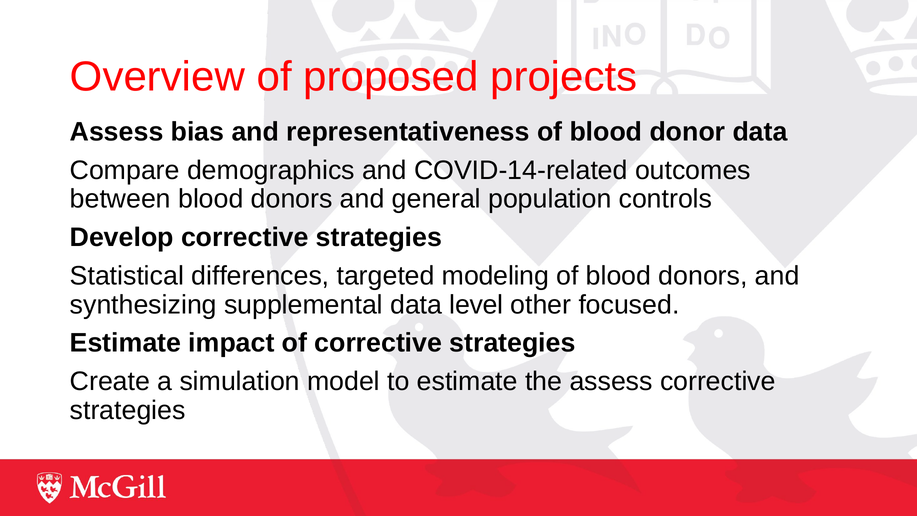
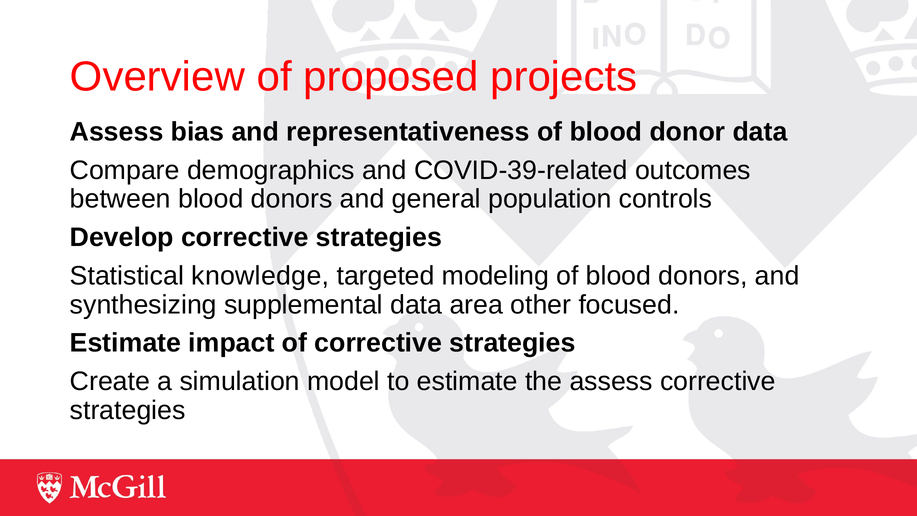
COVID-14-related: COVID-14-related -> COVID-39-related
differences: differences -> knowledge
level: level -> area
